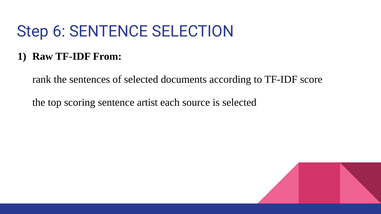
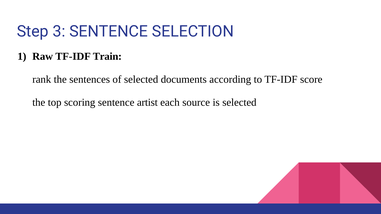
6: 6 -> 3
From: From -> Train
